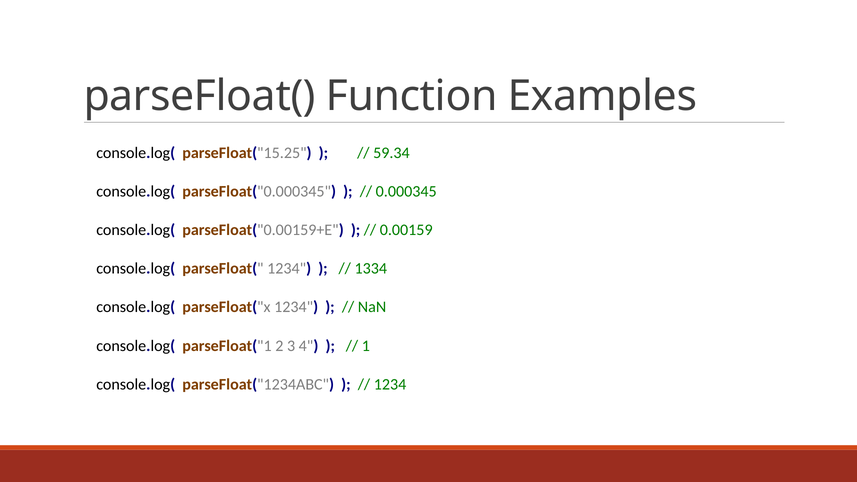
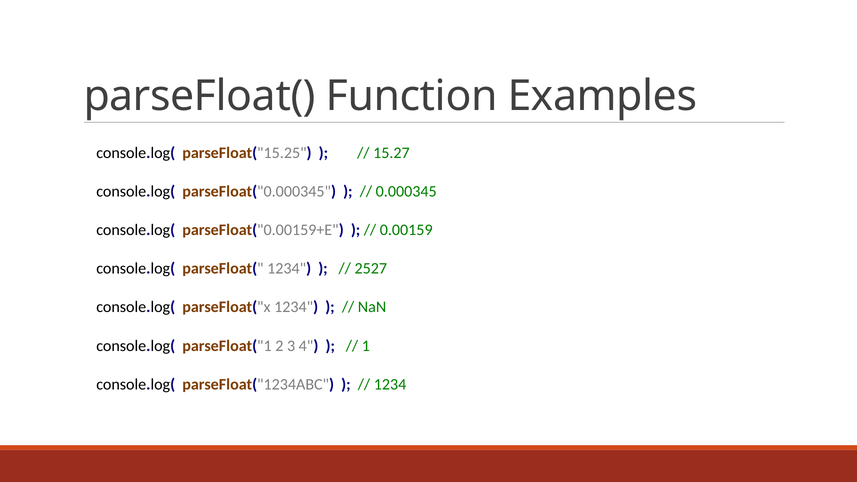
59.34: 59.34 -> 15.27
1334: 1334 -> 2527
